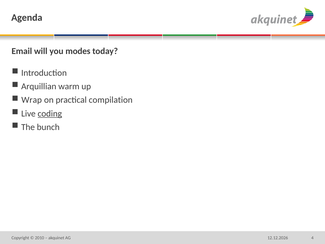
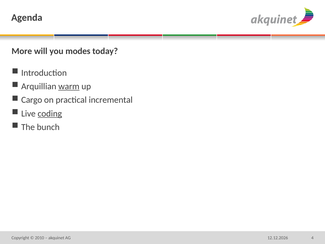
Email: Email -> More
warm underline: none -> present
Wrap: Wrap -> Cargo
compilation: compilation -> incremental
